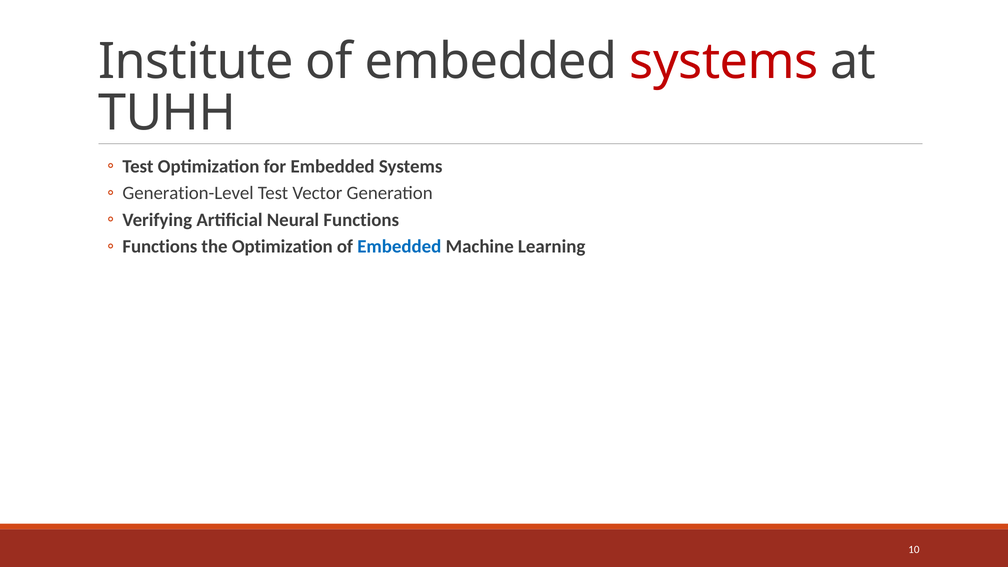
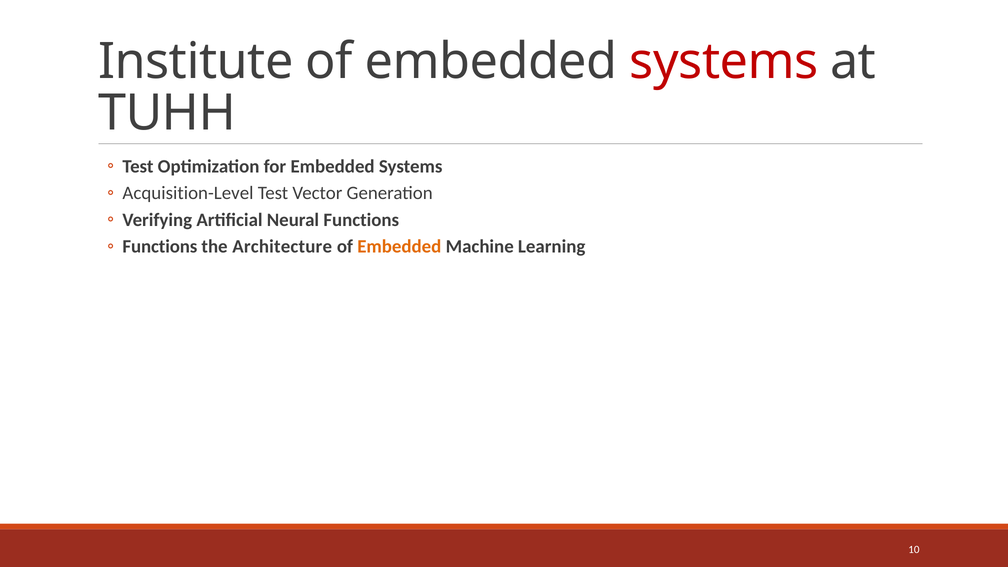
Generation-Level: Generation-Level -> Acquisition-Level
the Optimization: Optimization -> Architecture
Embedded at (399, 247) colour: blue -> orange
